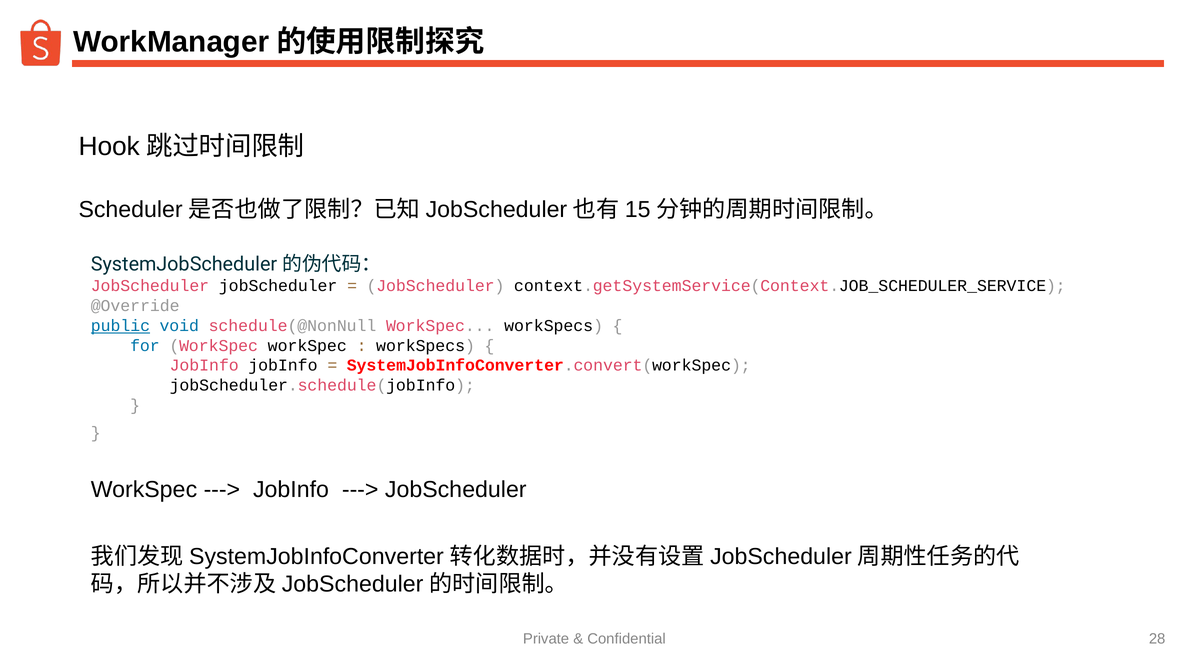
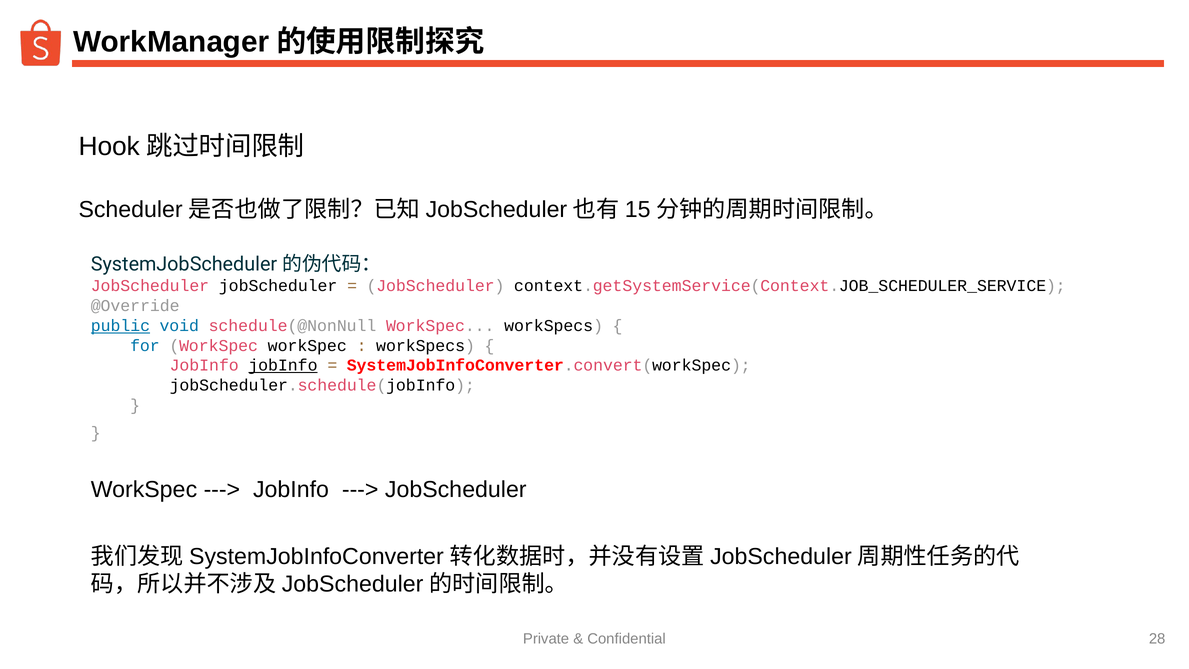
jobInfo at (283, 365) underline: none -> present
